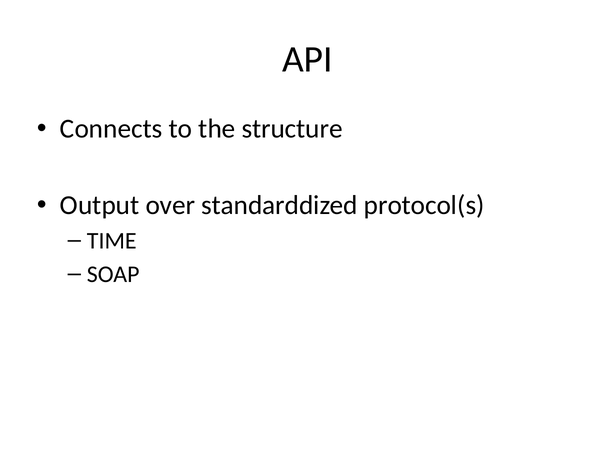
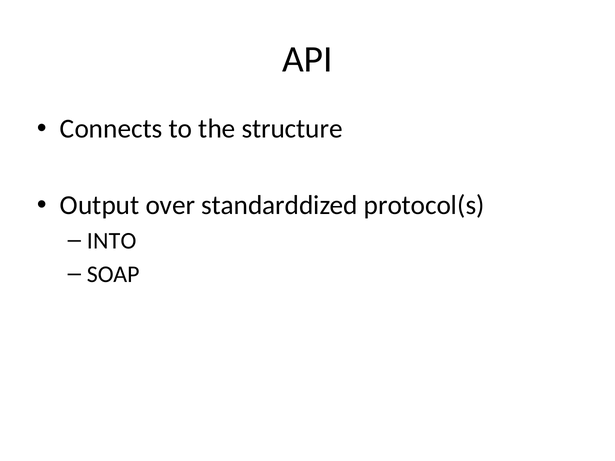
TIME: TIME -> INTO
